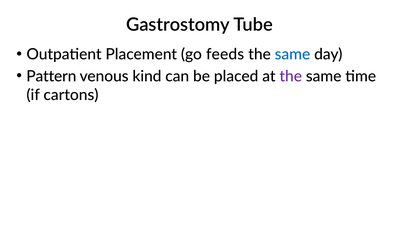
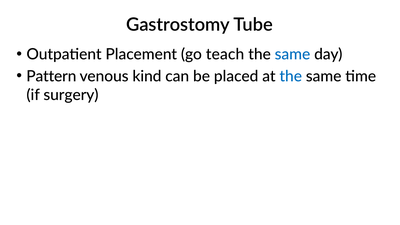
feeds: feeds -> teach
the at (291, 76) colour: purple -> blue
cartons: cartons -> surgery
